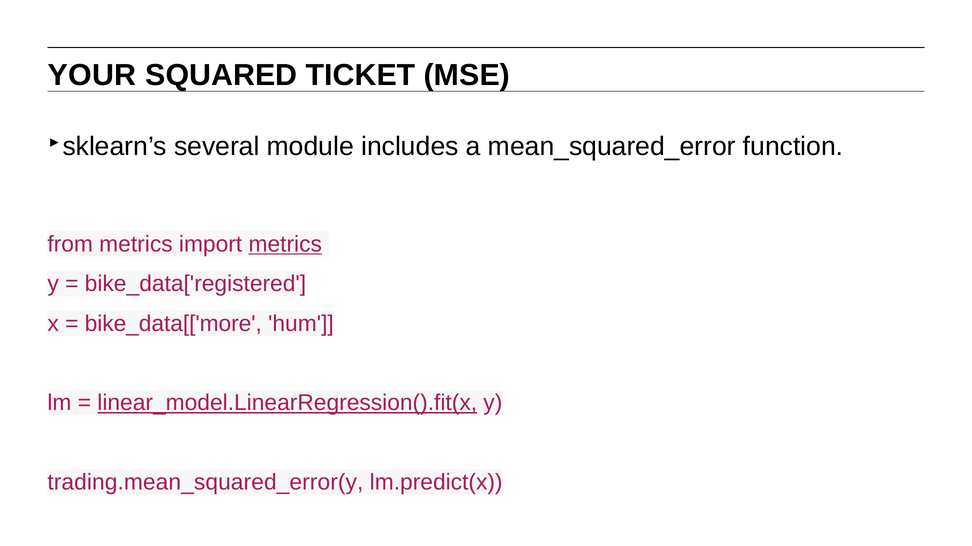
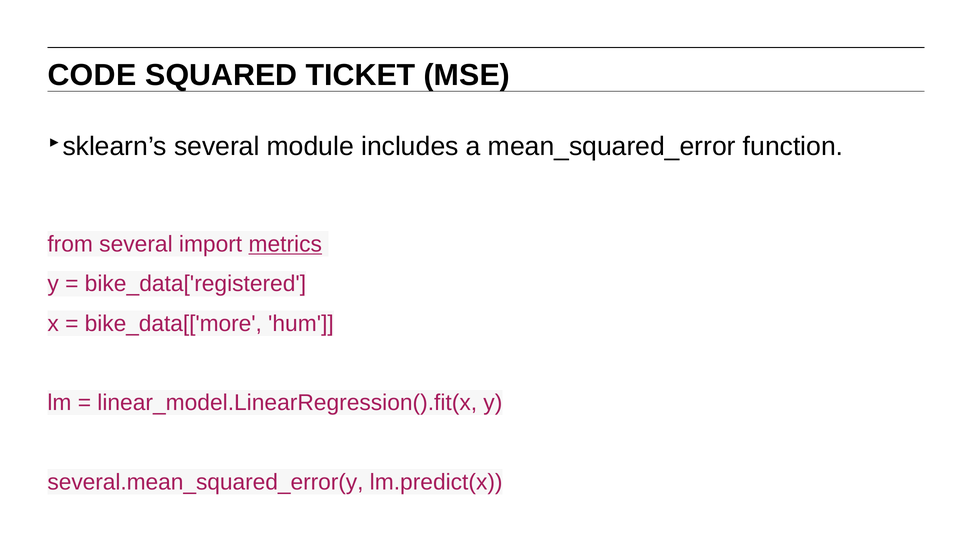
YOUR: YOUR -> CODE
from metrics: metrics -> several
linear_model.LinearRegression().fit(x underline: present -> none
trading.mean_squared_error(y: trading.mean_squared_error(y -> several.mean_squared_error(y
